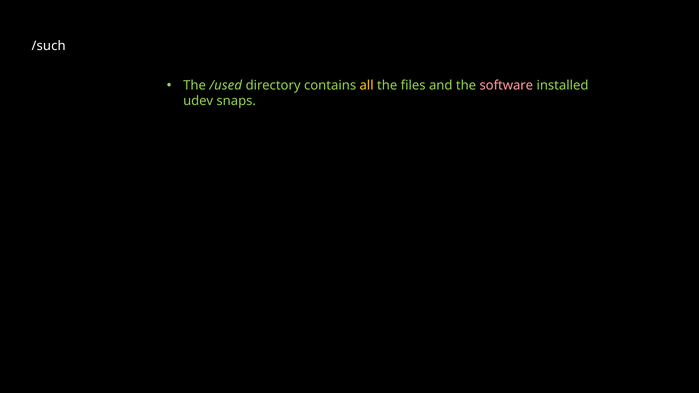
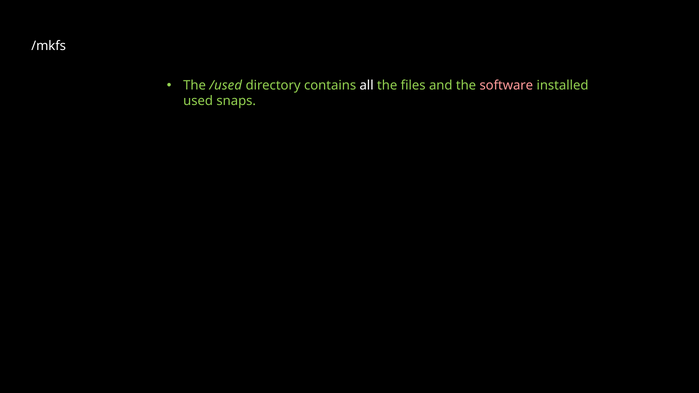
/such: /such -> /mkfs
all colour: yellow -> white
udev: udev -> used
